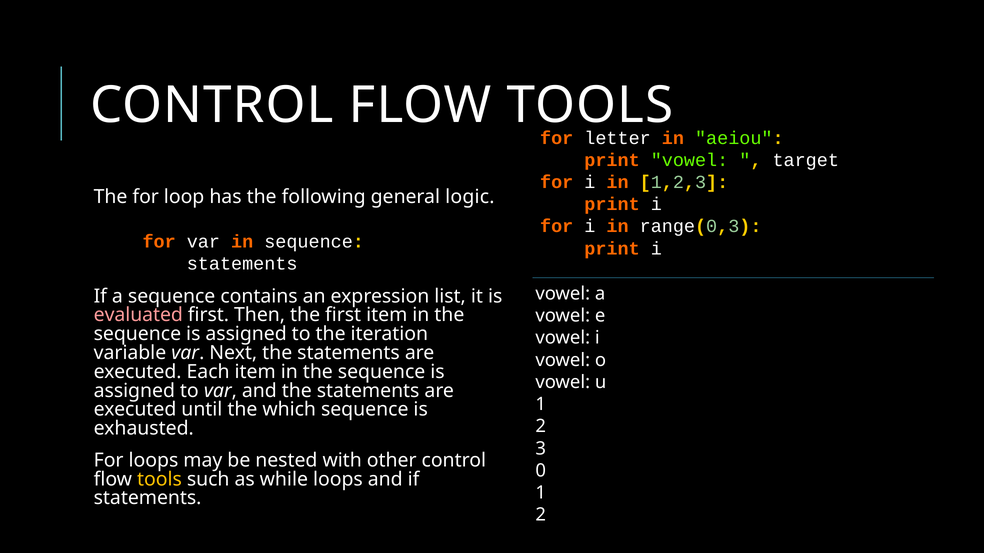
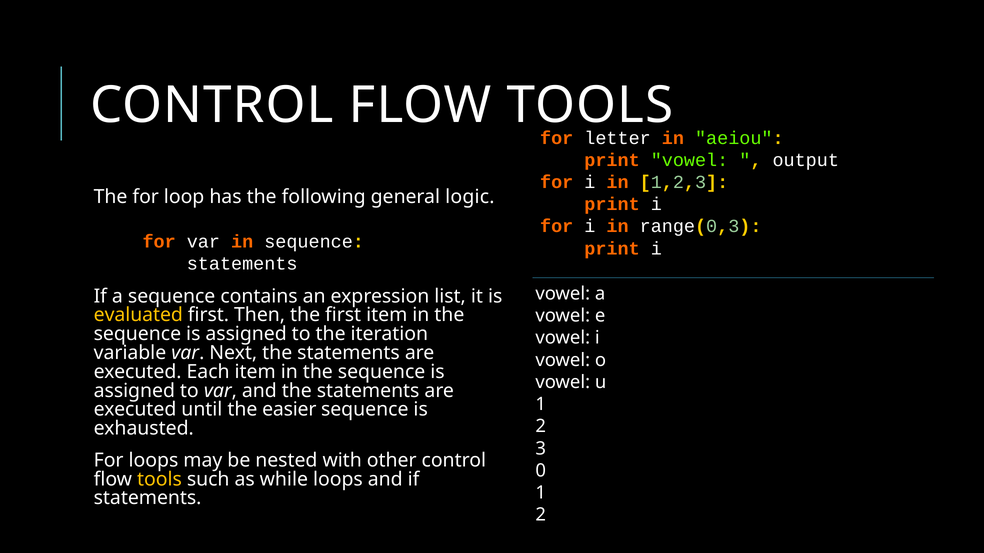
target: target -> output
evaluated colour: pink -> yellow
which: which -> easier
